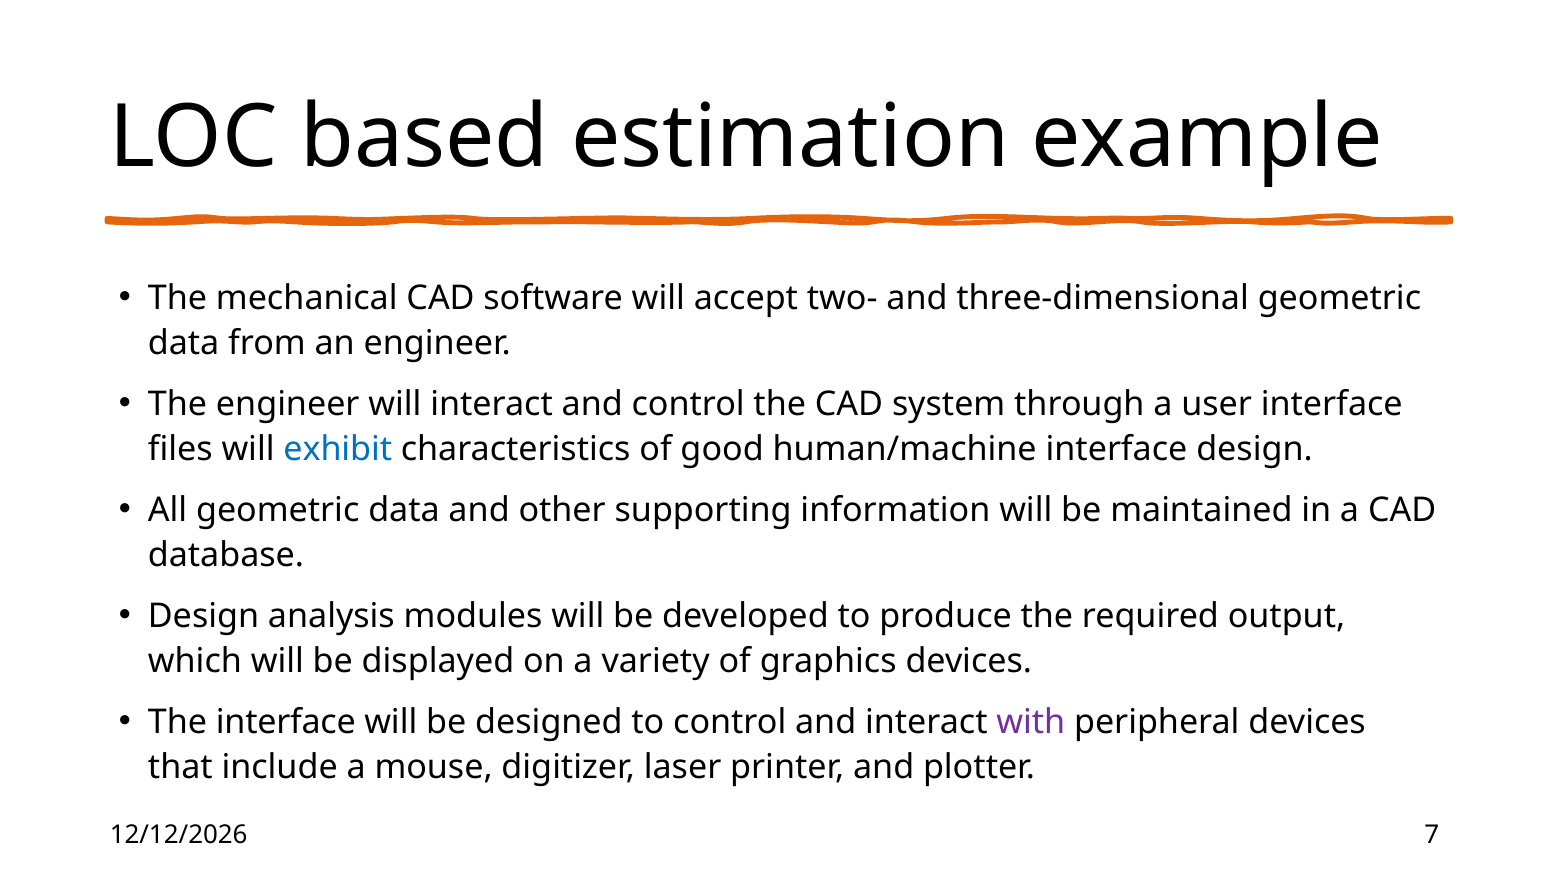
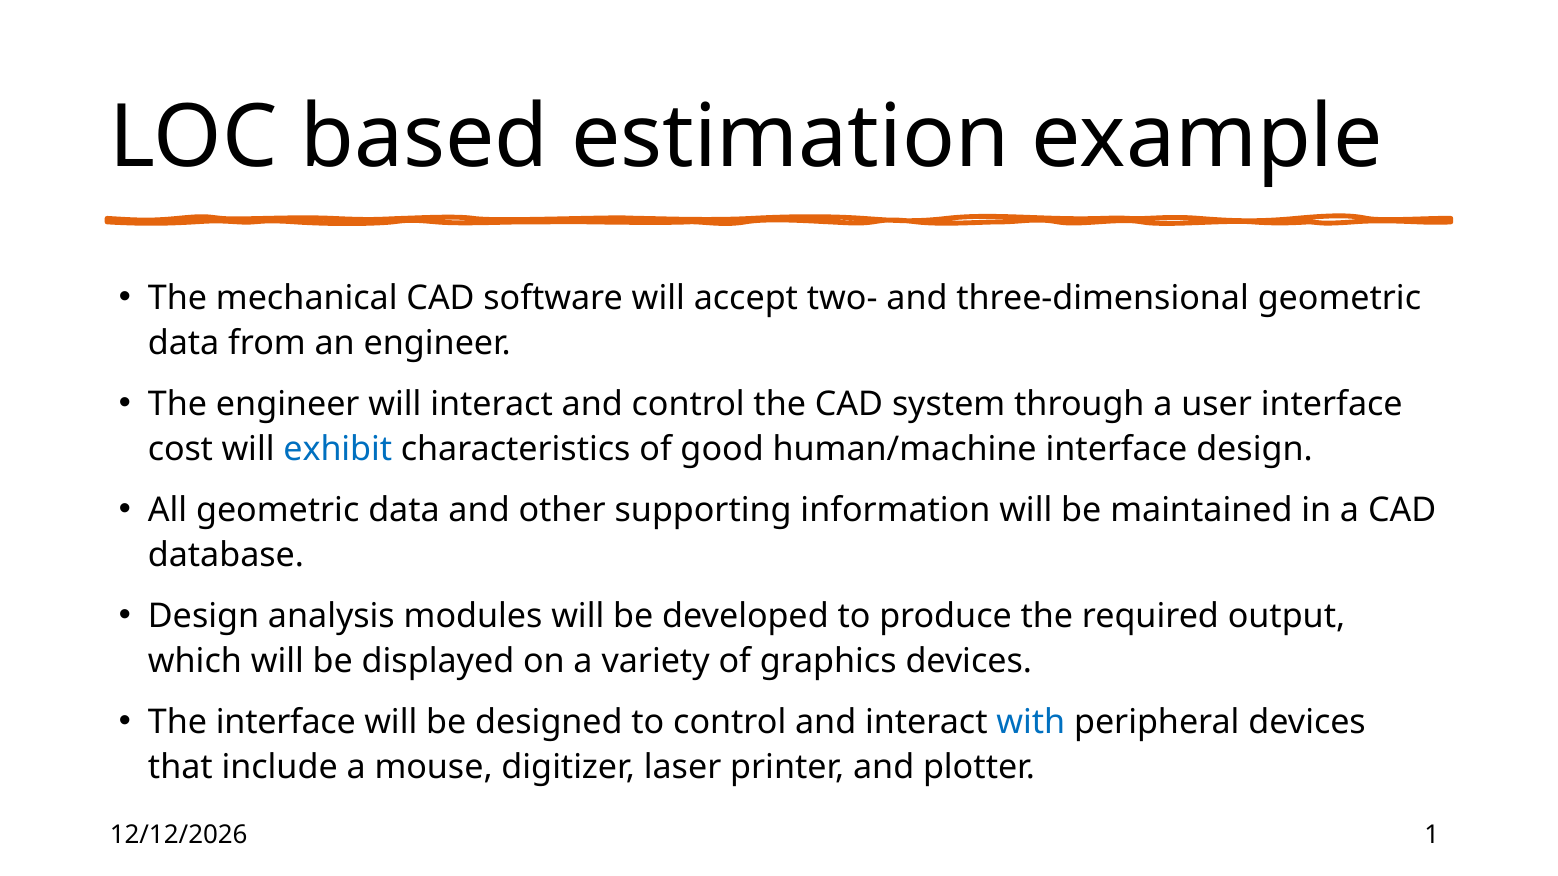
files: files -> cost
with colour: purple -> blue
7: 7 -> 1
